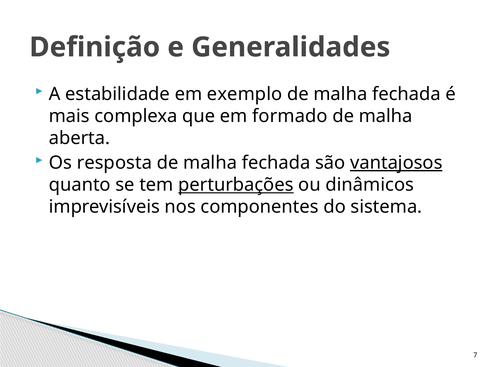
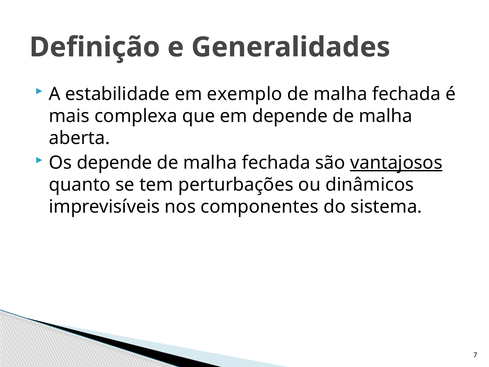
em formado: formado -> depende
Os resposta: resposta -> depende
perturbações underline: present -> none
